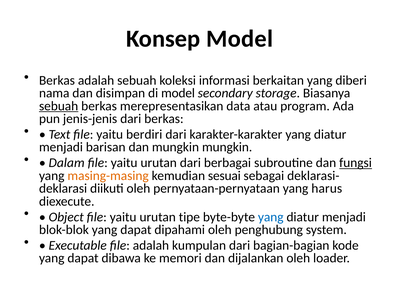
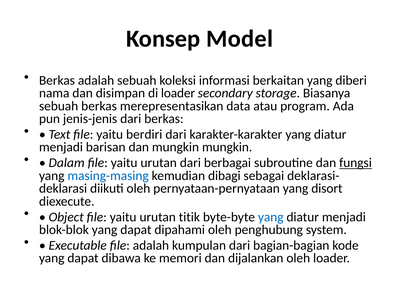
di model: model -> loader
sebuah at (59, 106) underline: present -> none
masing-masing colour: orange -> blue
sesuai: sesuai -> dibagi
harus: harus -> disort
tipe: tipe -> titik
